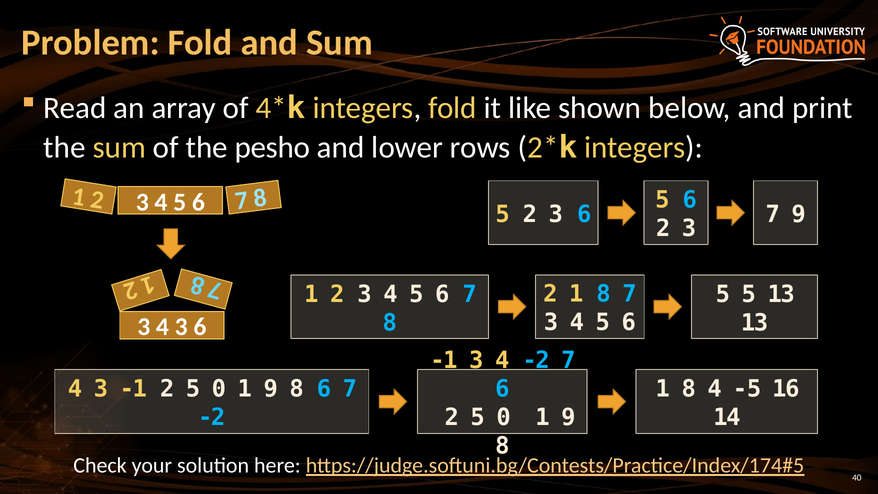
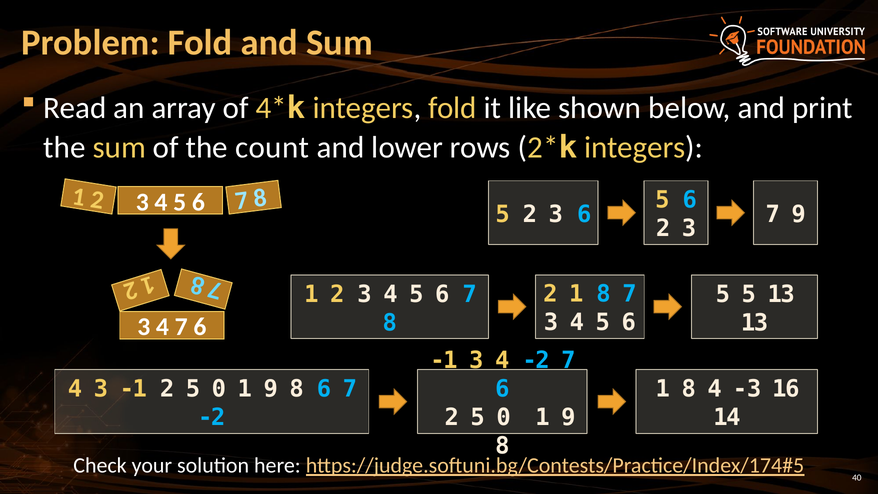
pesho: pesho -> count
3 4 3: 3 -> 7
-5: -5 -> -3
